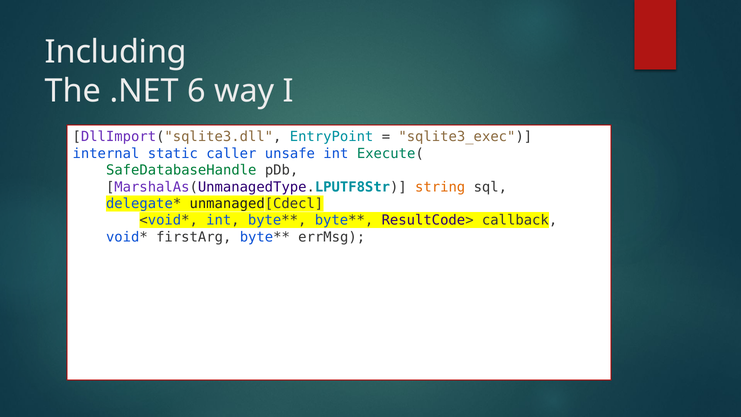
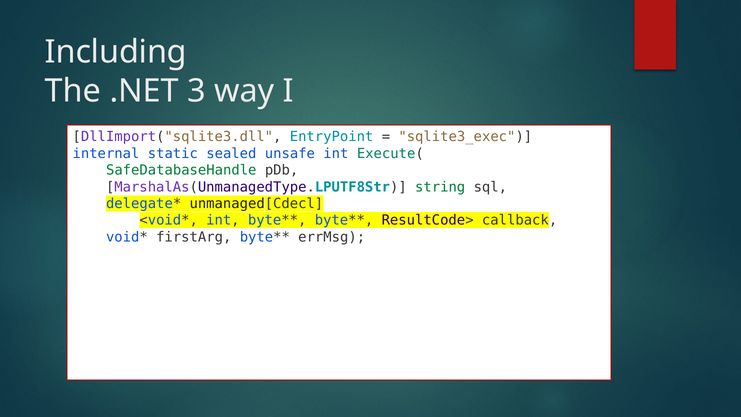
6: 6 -> 3
caller: caller -> sealed
string colour: orange -> green
